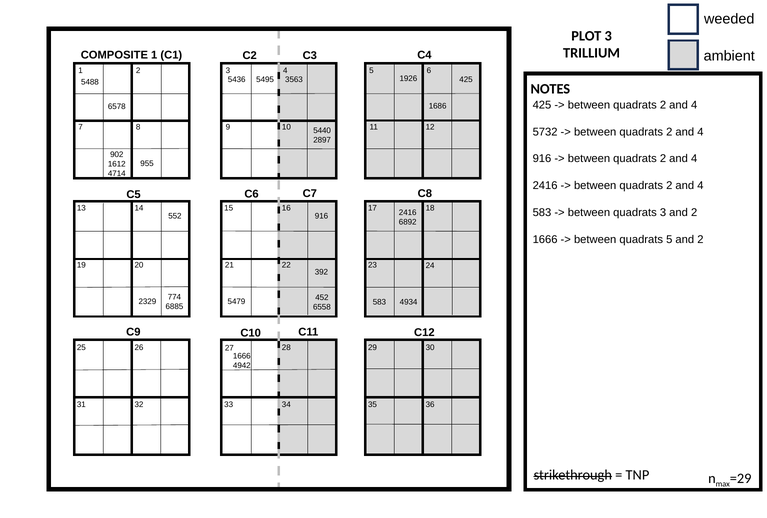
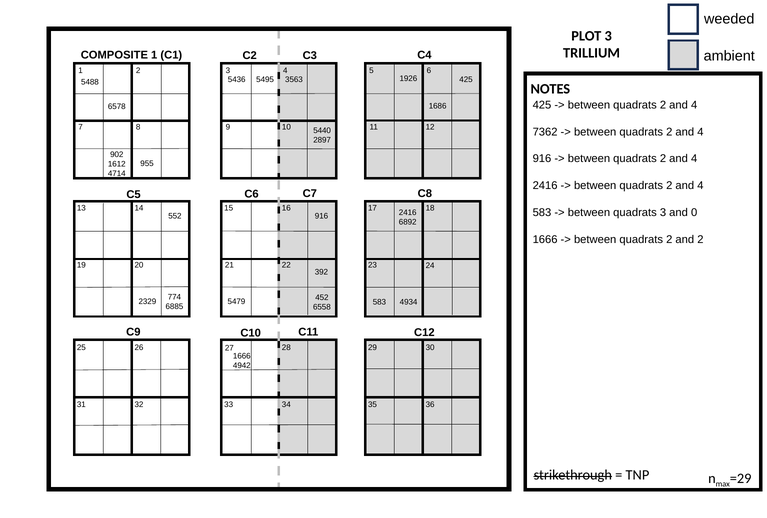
5732: 5732 -> 7362
3 and 2: 2 -> 0
5 at (669, 239): 5 -> 2
